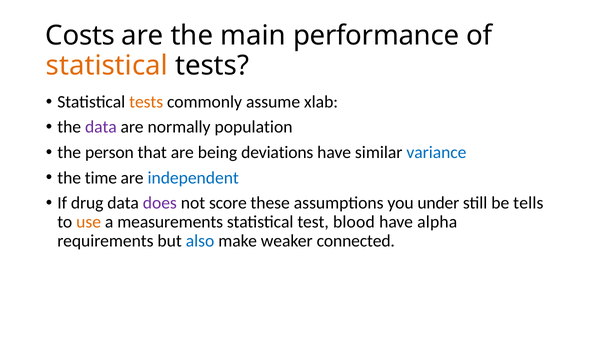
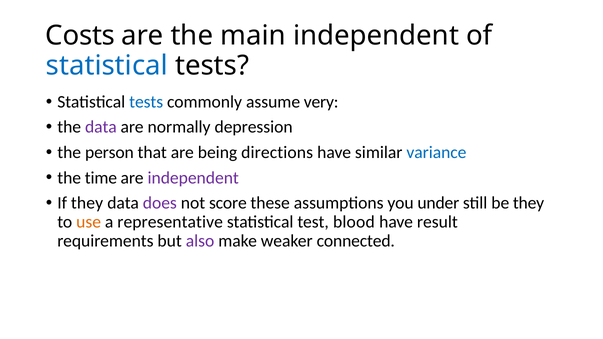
main performance: performance -> independent
statistical at (107, 66) colour: orange -> blue
tests at (146, 102) colour: orange -> blue
xlab: xlab -> very
population: population -> depression
deviations: deviations -> directions
independent at (193, 178) colour: blue -> purple
If drug: drug -> they
be tells: tells -> they
measurements: measurements -> representative
alpha: alpha -> result
also colour: blue -> purple
